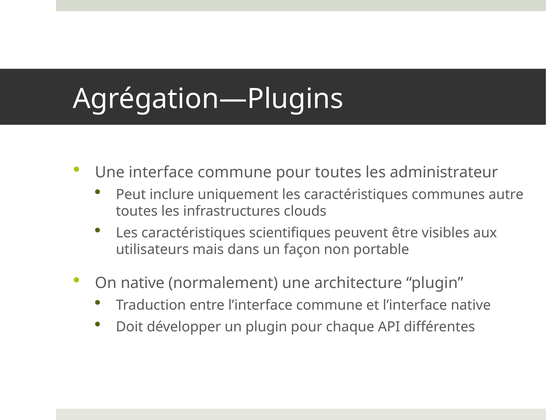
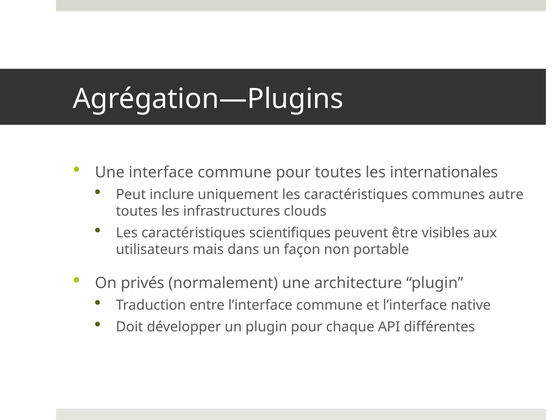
administrateur: administrateur -> internationales
On native: native -> privés
